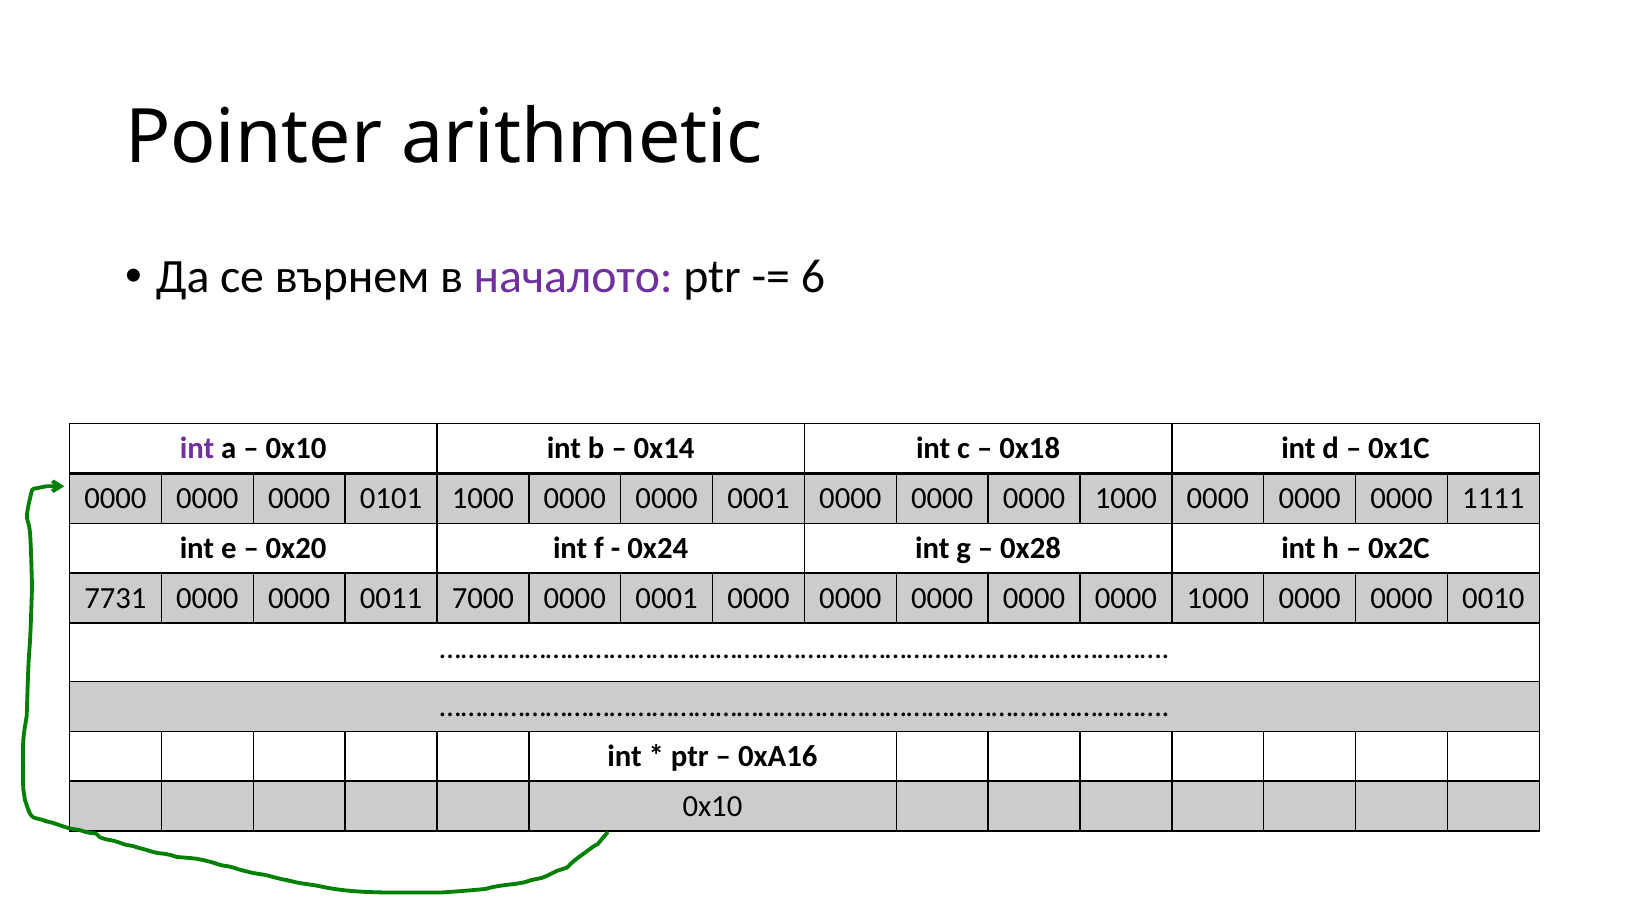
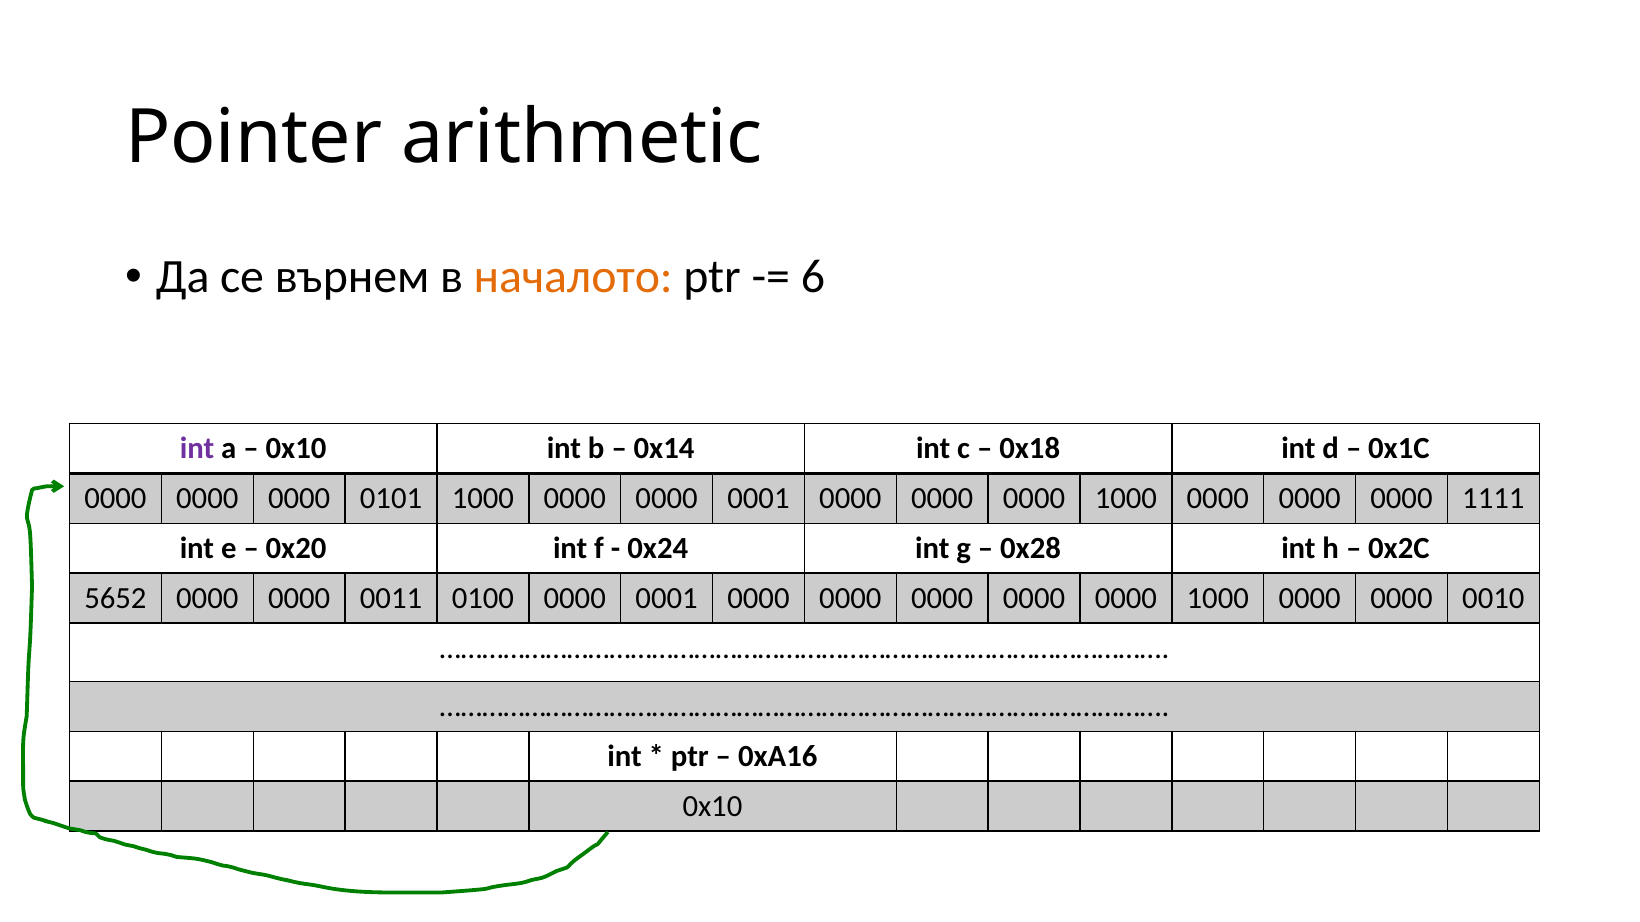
началото colour: purple -> orange
7731: 7731 -> 5652
7000: 7000 -> 0100
